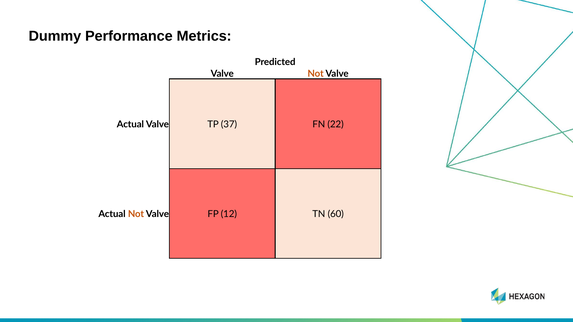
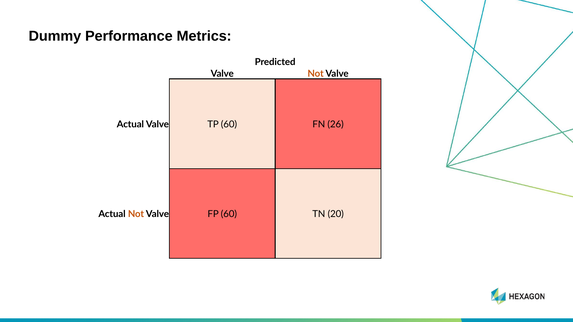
TP 37: 37 -> 60
22: 22 -> 26
FP 12: 12 -> 60
60: 60 -> 20
